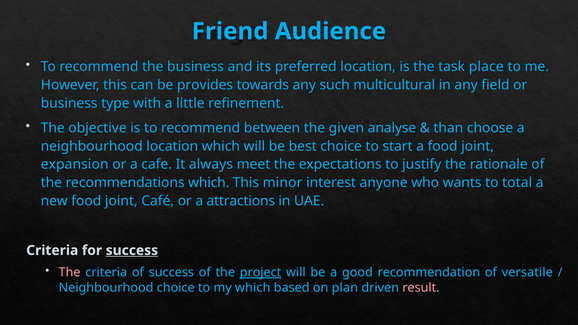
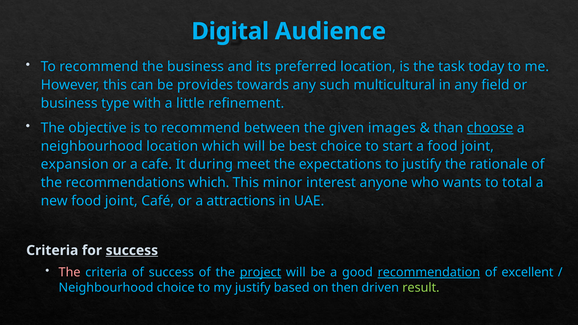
Friend: Friend -> Digital
place: place -> today
analyse: analyse -> images
choose underline: none -> present
always: always -> during
recommendation underline: none -> present
versatile: versatile -> excellent
my which: which -> justify
plan: plan -> then
result colour: pink -> light green
